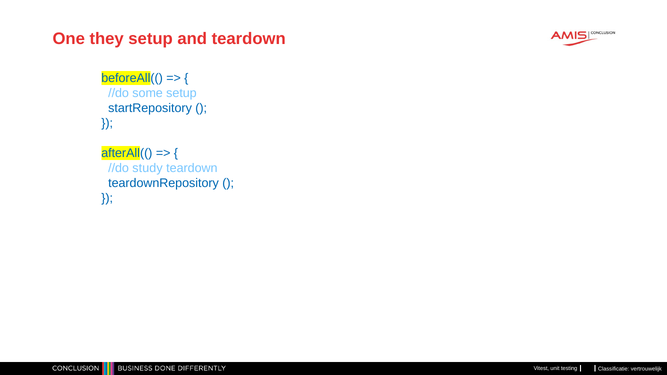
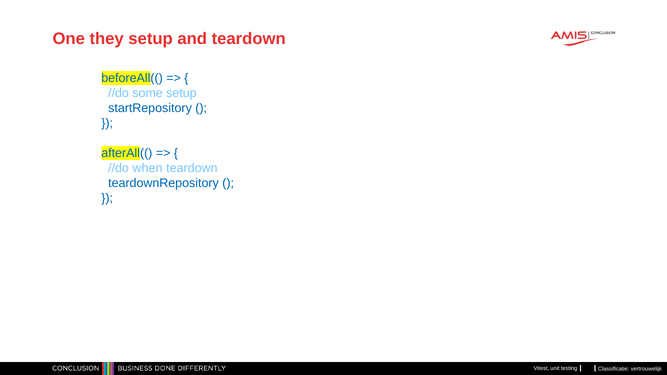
study: study -> when
